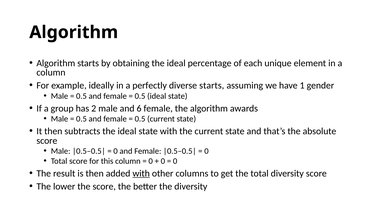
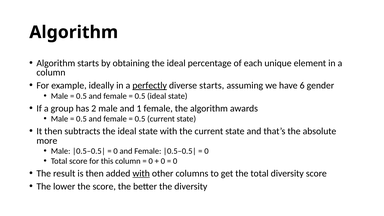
perfectly underline: none -> present
1: 1 -> 6
6: 6 -> 1
score at (47, 141): score -> more
